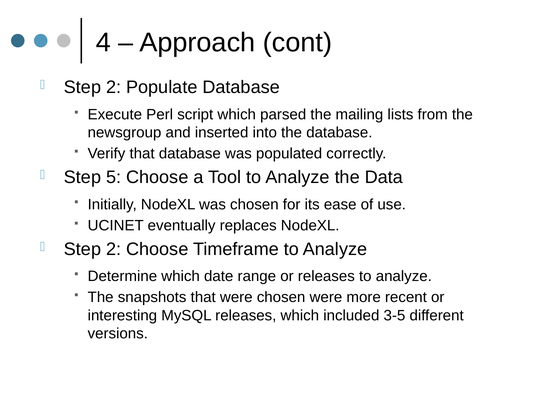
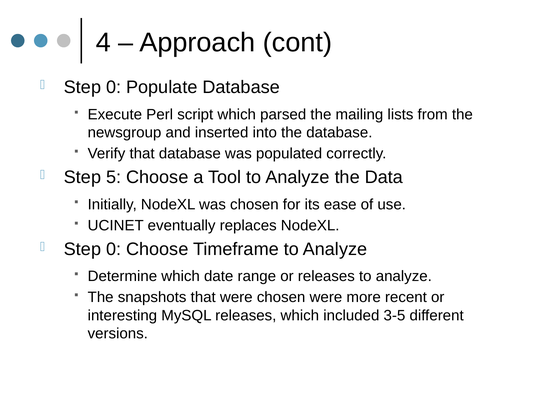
2 at (114, 87): 2 -> 0
2 at (114, 249): 2 -> 0
